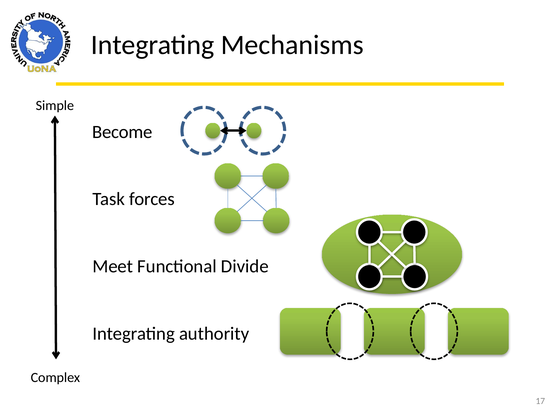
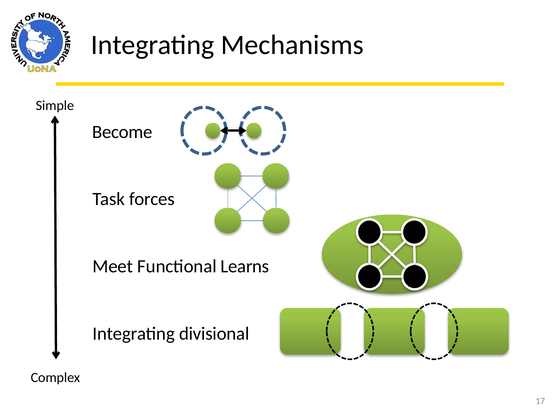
Divide: Divide -> Learns
authority: authority -> divisional
